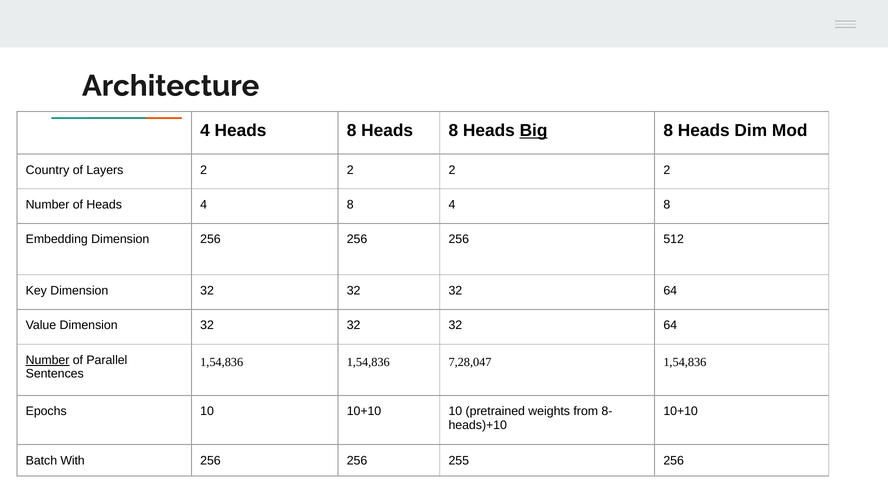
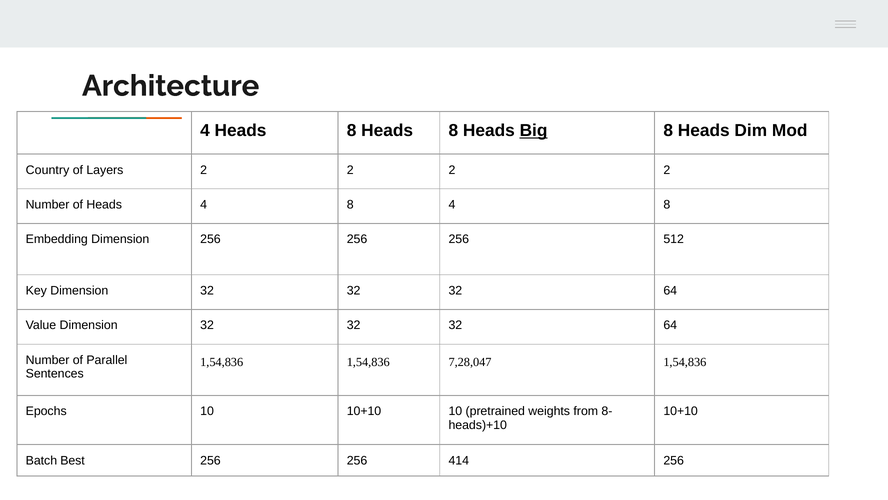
Number at (48, 360) underline: present -> none
With: With -> Best
255: 255 -> 414
